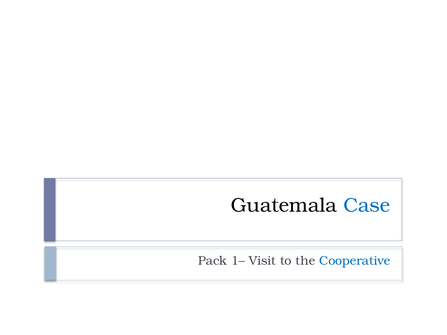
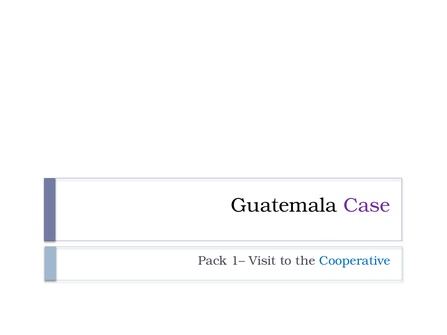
Case colour: blue -> purple
